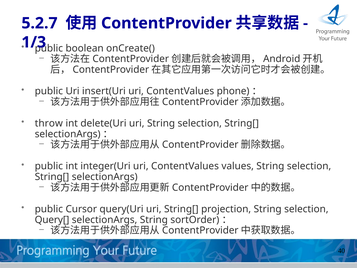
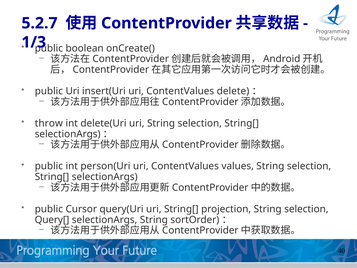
phone: phone -> delete
integer(Uri: integer(Uri -> person(Uri
